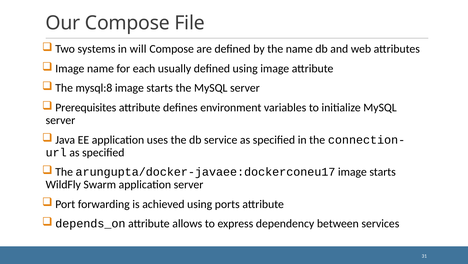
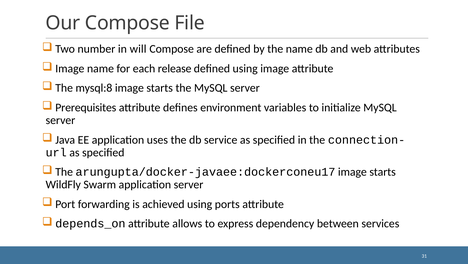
systems: systems -> number
usually: usually -> release
